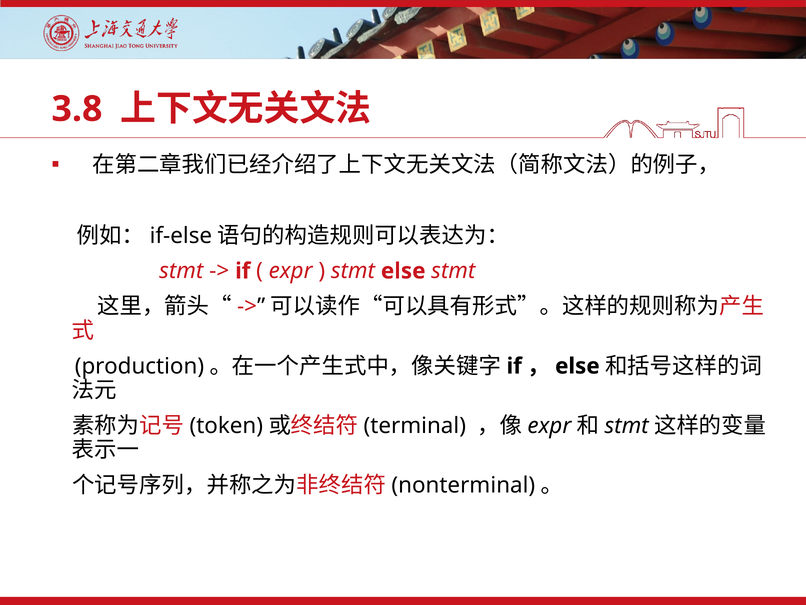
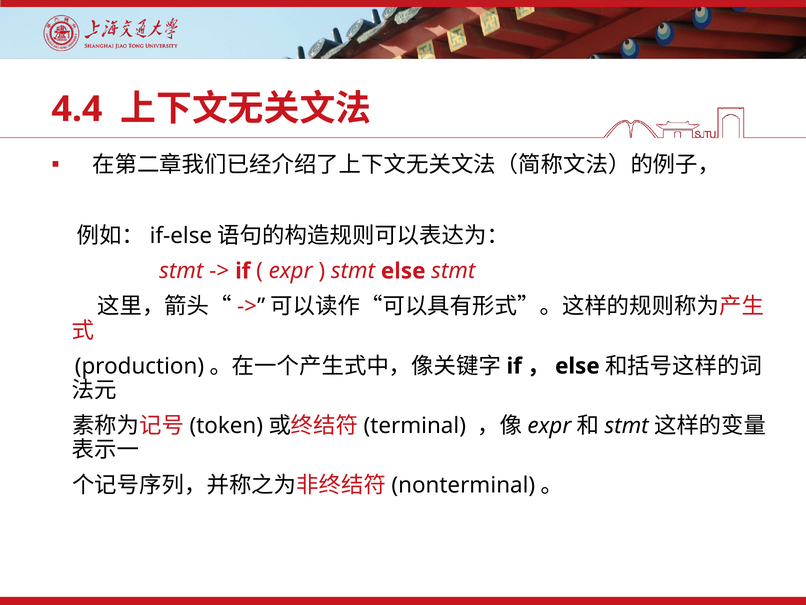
3.8: 3.8 -> 4.4
